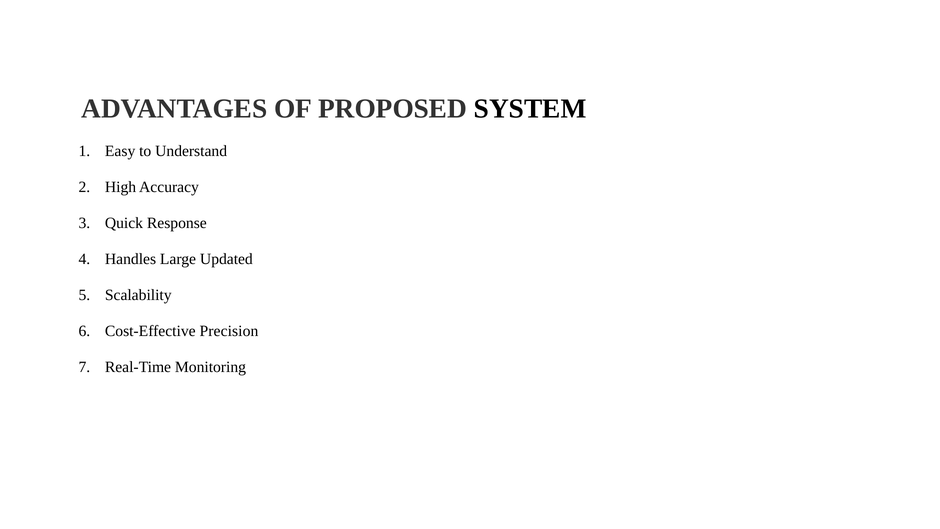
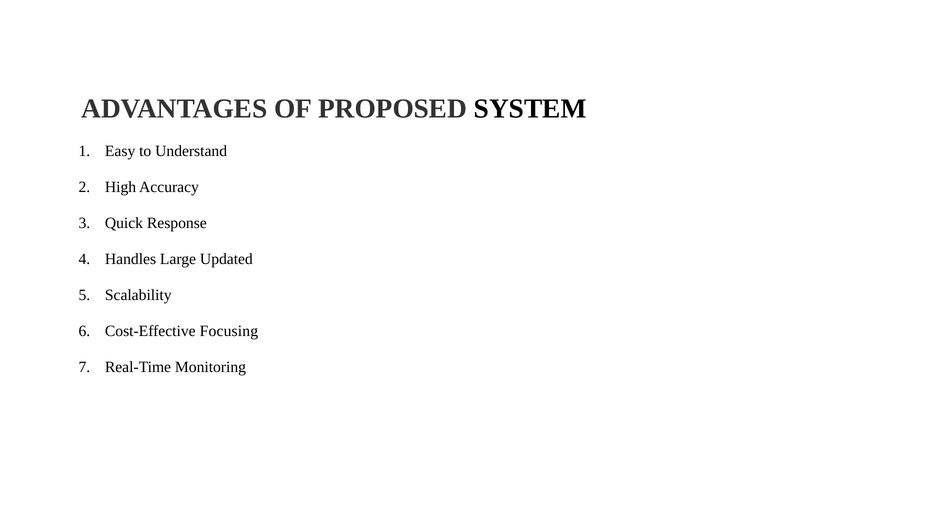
Precision: Precision -> Focusing
